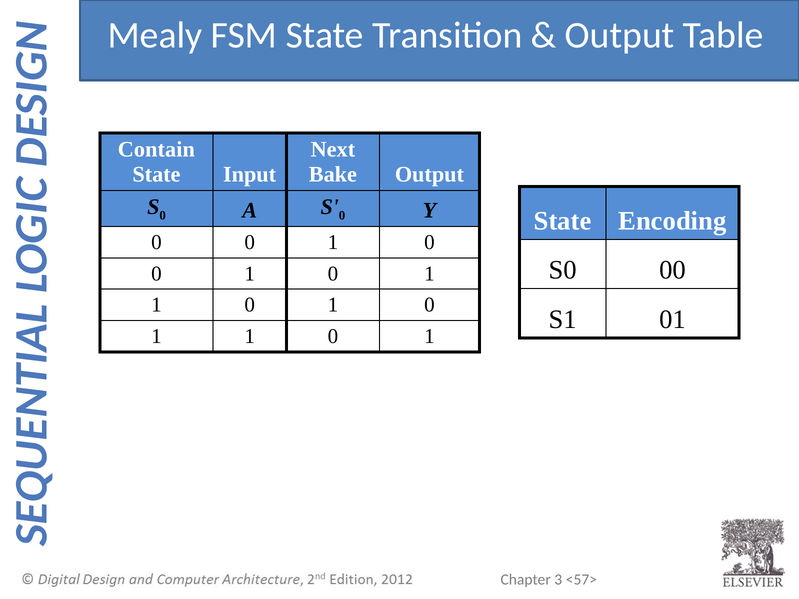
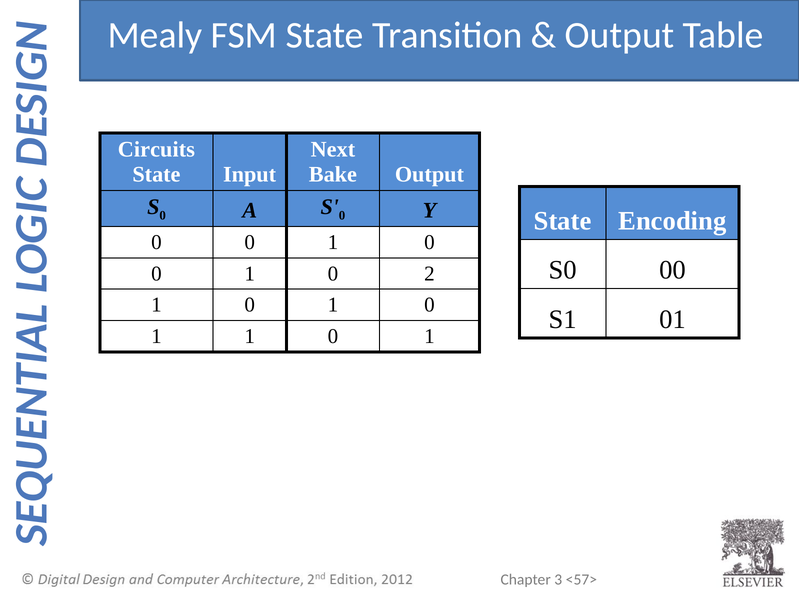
Contain: Contain -> Circuits
1 at (429, 274): 1 -> 2
